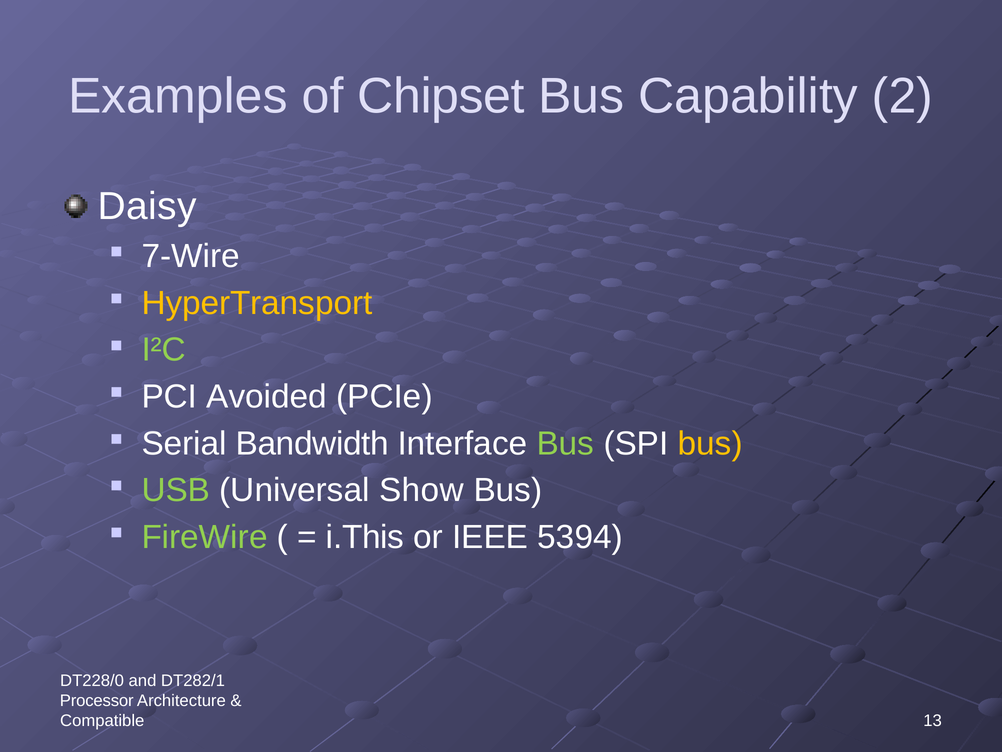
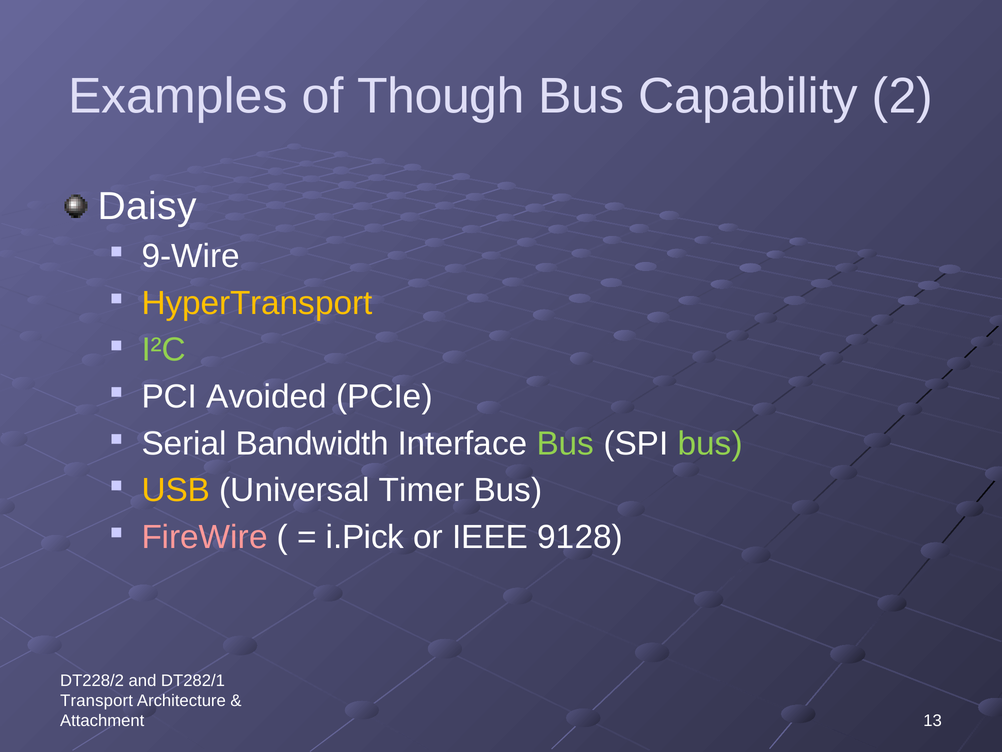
Chipset: Chipset -> Though
7-Wire: 7-Wire -> 9-Wire
bus at (710, 443) colour: yellow -> light green
USB colour: light green -> yellow
Show: Show -> Timer
FireWire colour: light green -> pink
i.This: i.This -> i.Pick
5394: 5394 -> 9128
DT228/0: DT228/0 -> DT228/2
Processor: Processor -> Transport
Compatible: Compatible -> Attachment
